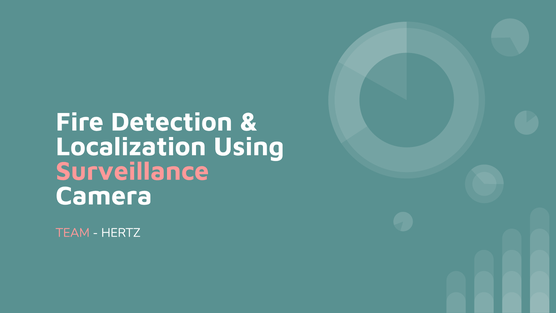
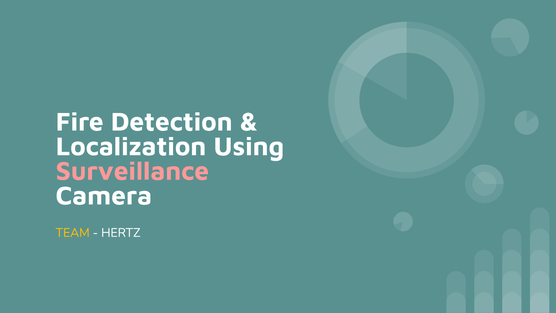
TEAM colour: pink -> yellow
